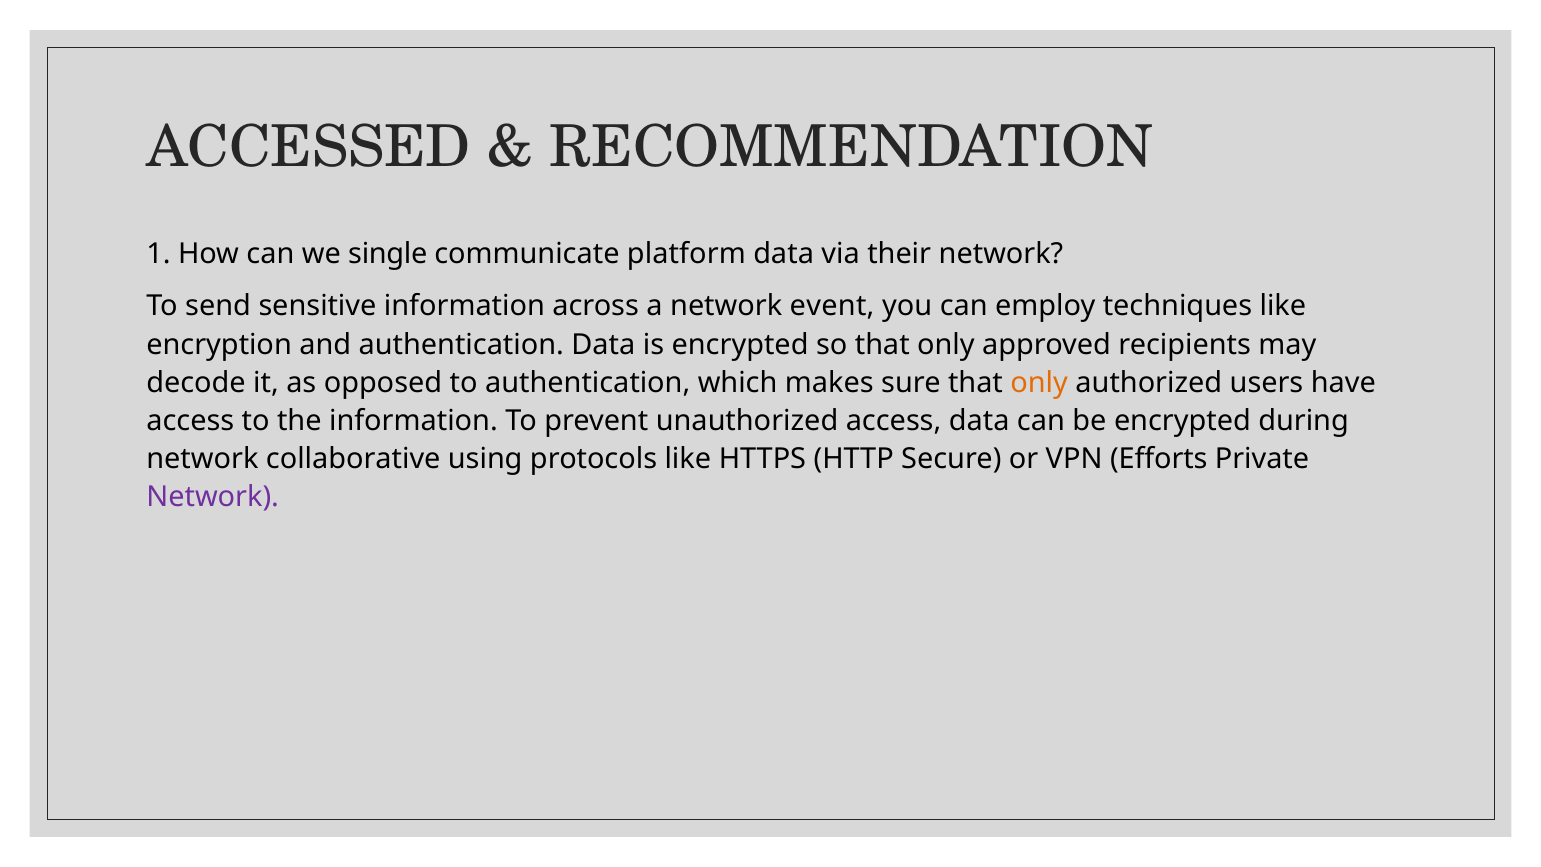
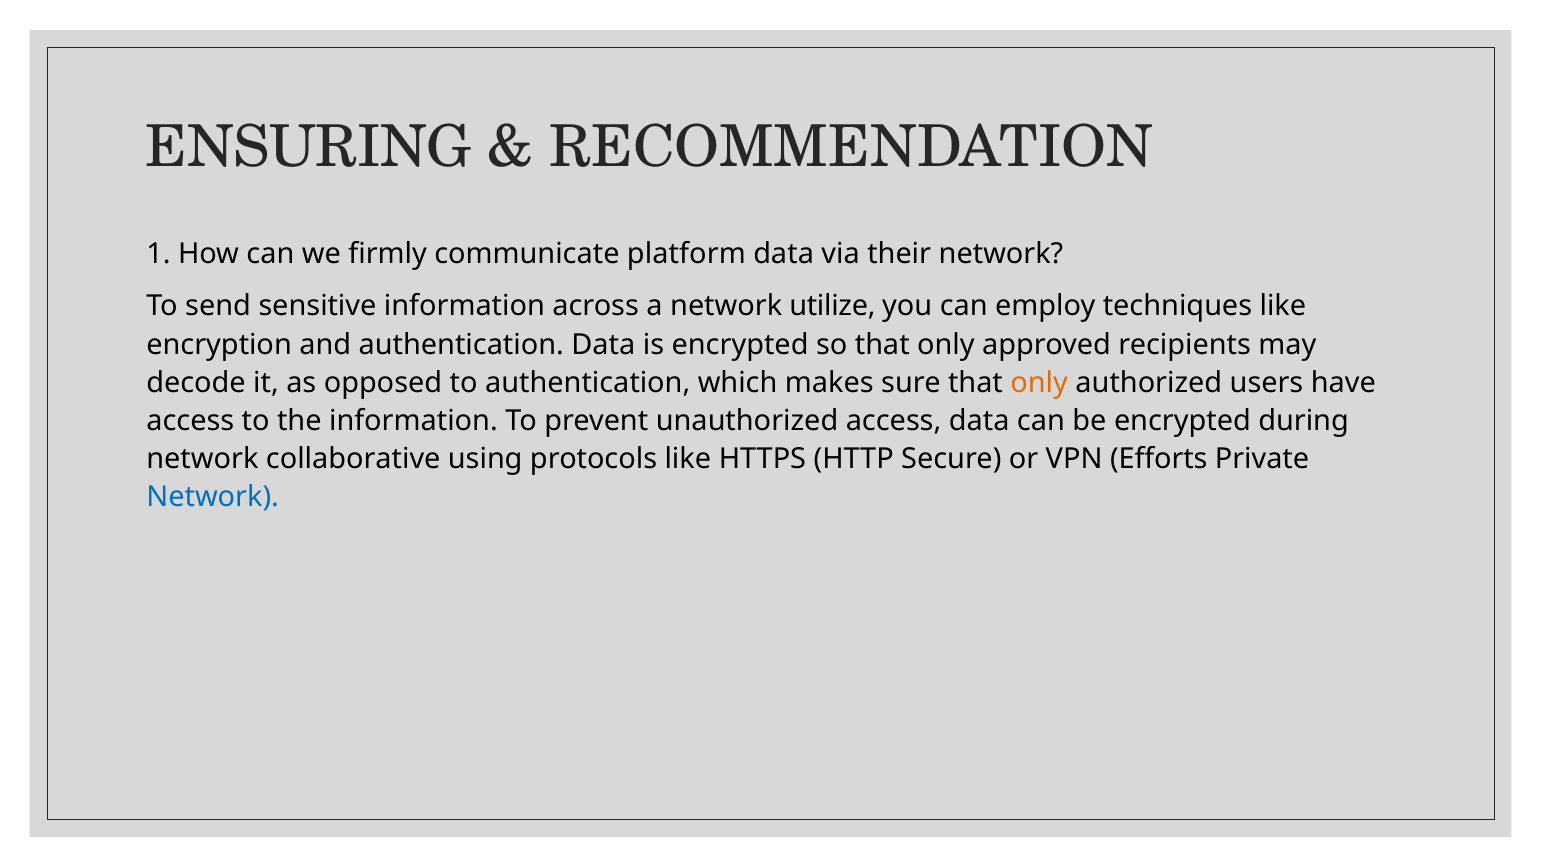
ACCESSED: ACCESSED -> ENSURING
single: single -> firmly
event: event -> utilize
Network at (213, 497) colour: purple -> blue
